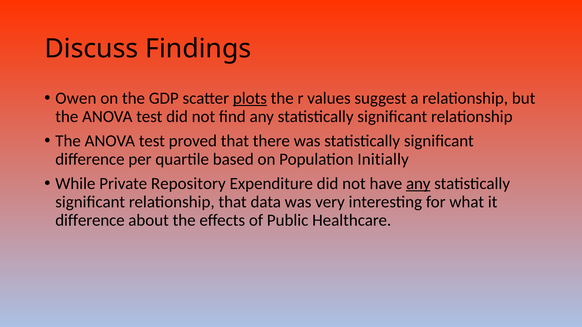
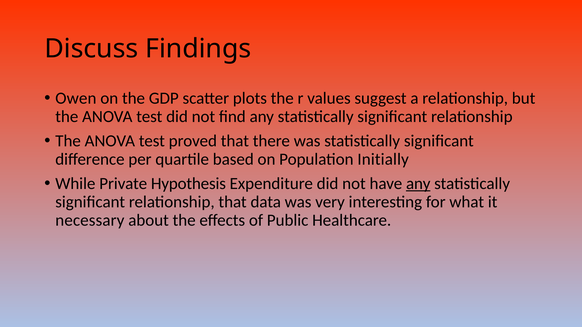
plots underline: present -> none
Repository: Repository -> Hypothesis
difference at (90, 221): difference -> necessary
